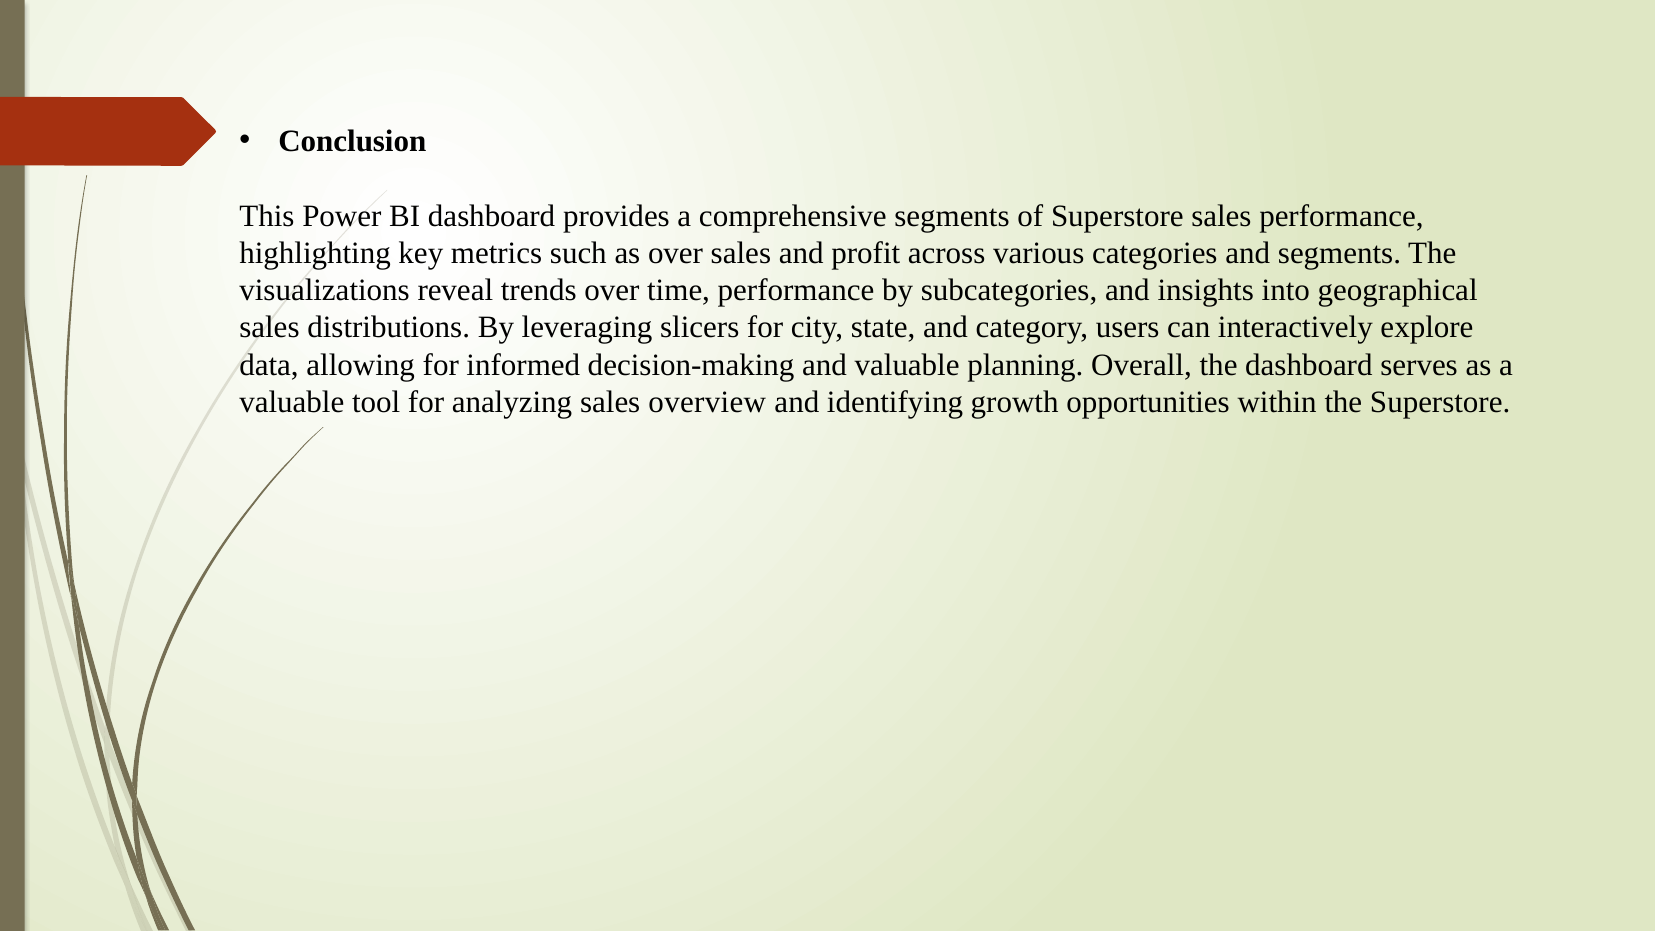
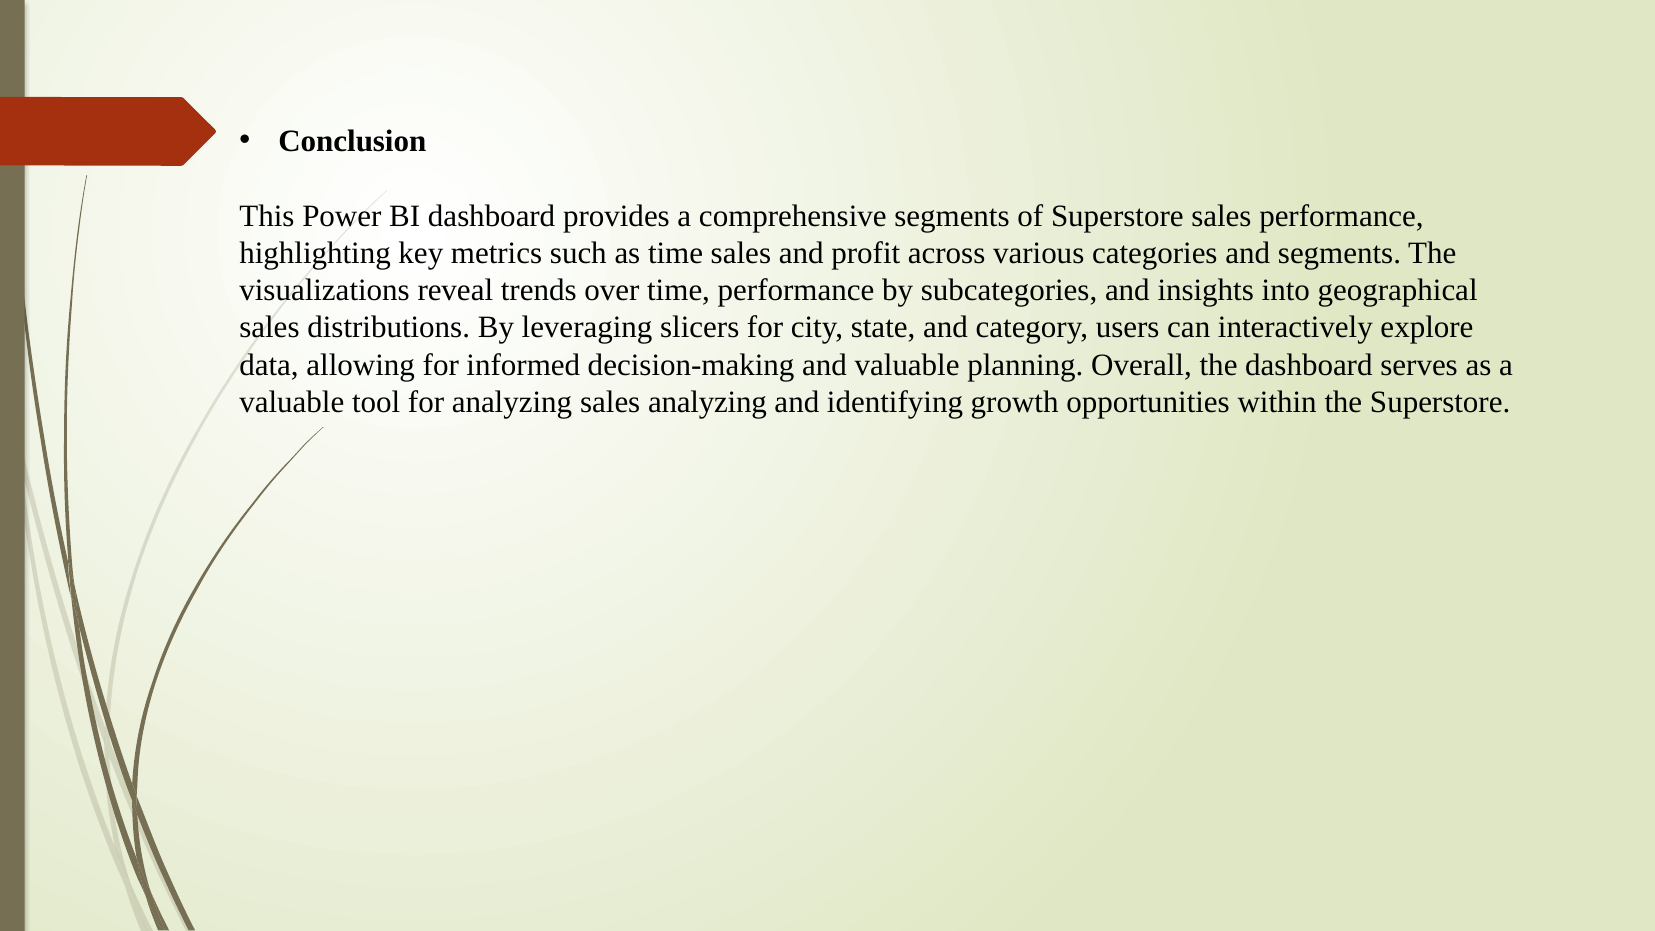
as over: over -> time
sales overview: overview -> analyzing
